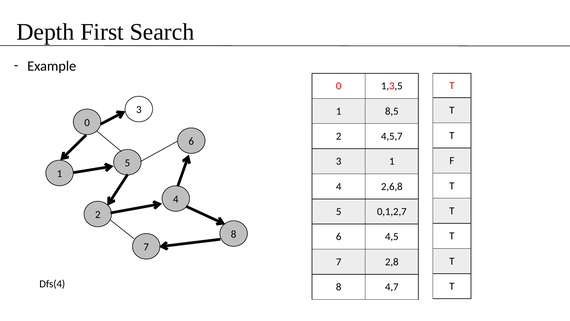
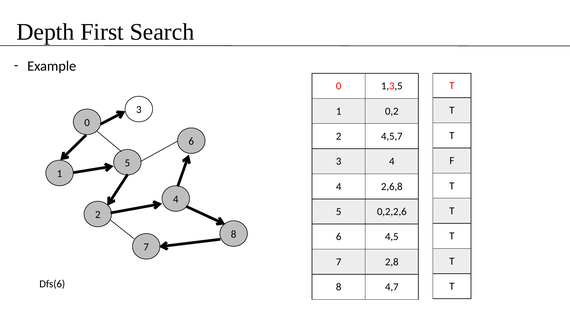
8,5: 8,5 -> 0,2
1 at (392, 161): 1 -> 4
0,1,2,7: 0,1,2,7 -> 0,2,2,6
Dfs(4: Dfs(4 -> Dfs(6
